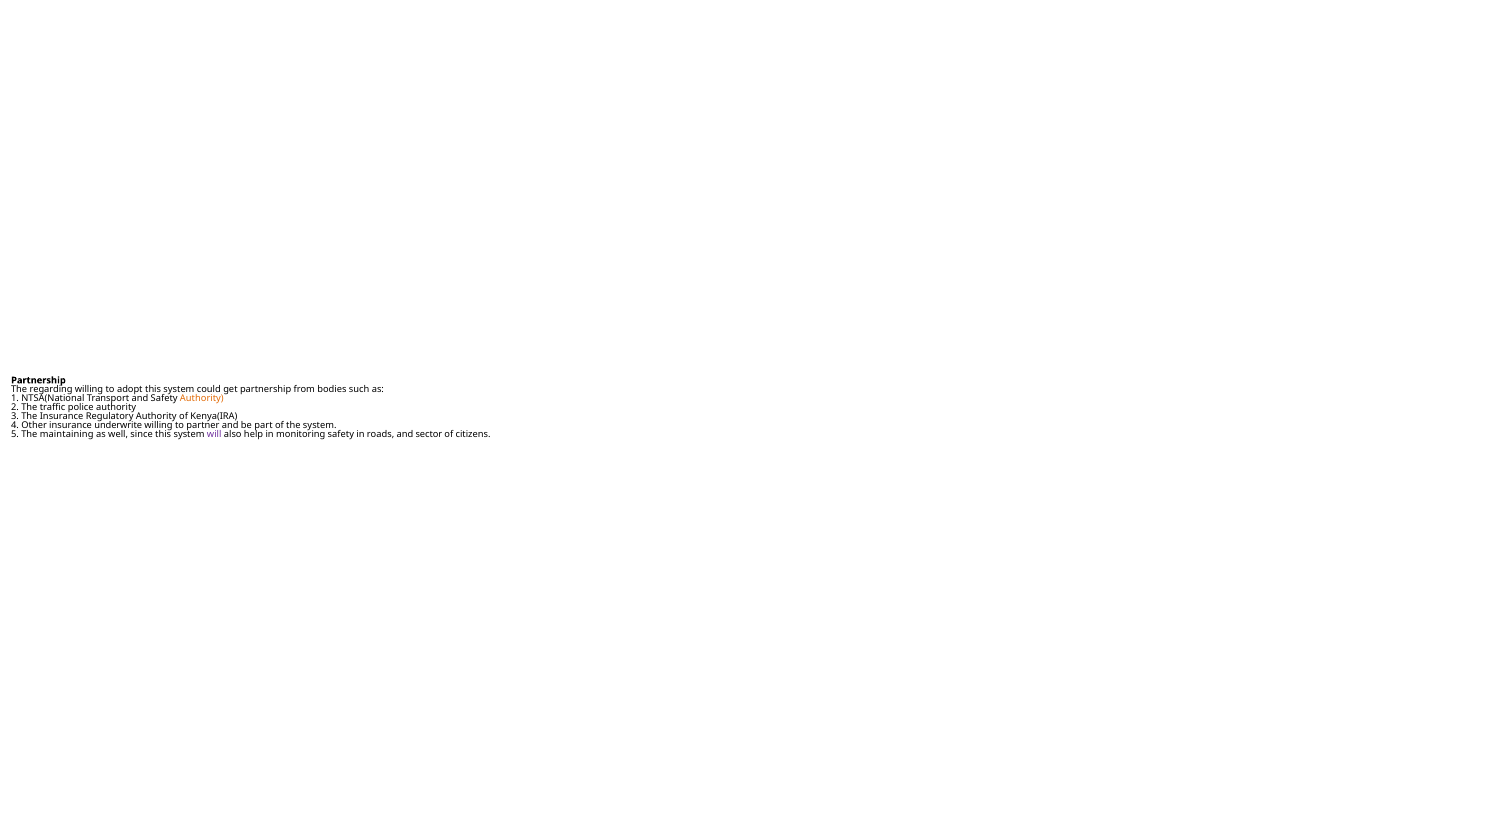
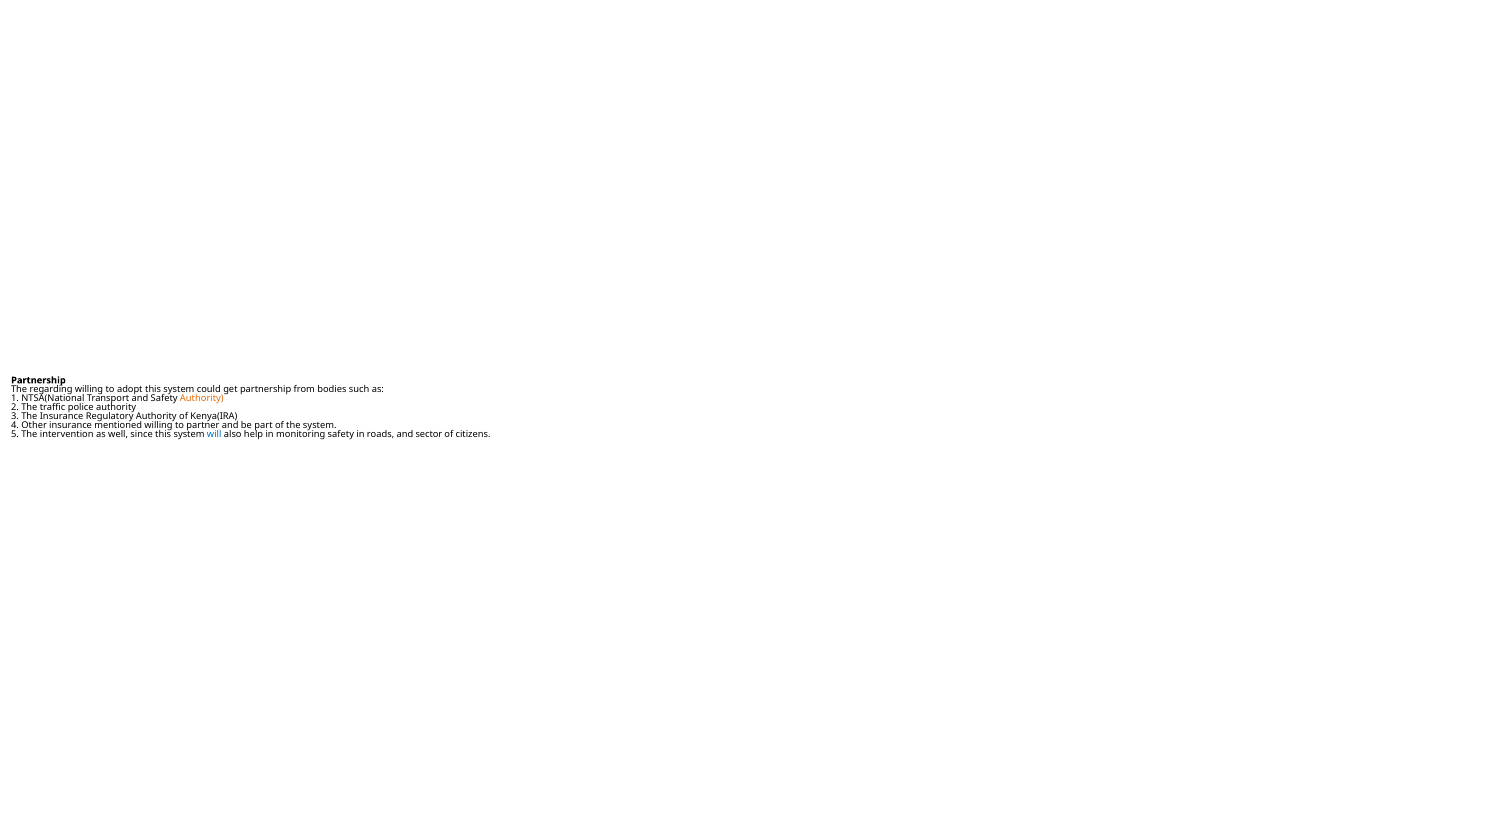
underwrite: underwrite -> mentioned
maintaining: maintaining -> intervention
will colour: purple -> blue
